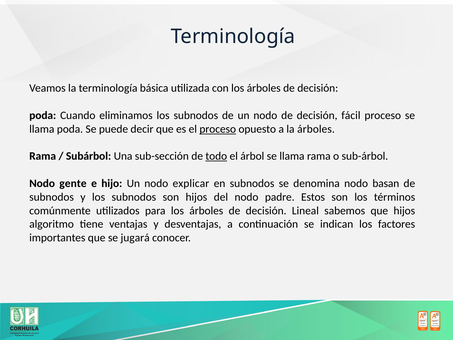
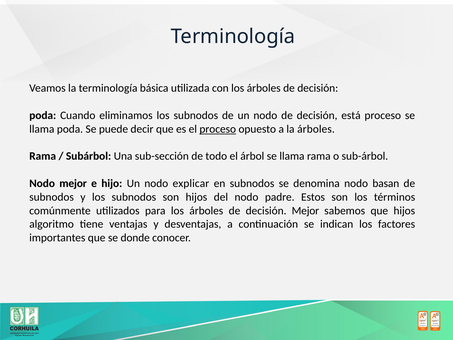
fácil: fácil -> está
todo underline: present -> none
Nodo gente: gente -> mejor
decisión Lineal: Lineal -> Mejor
jugará: jugará -> donde
